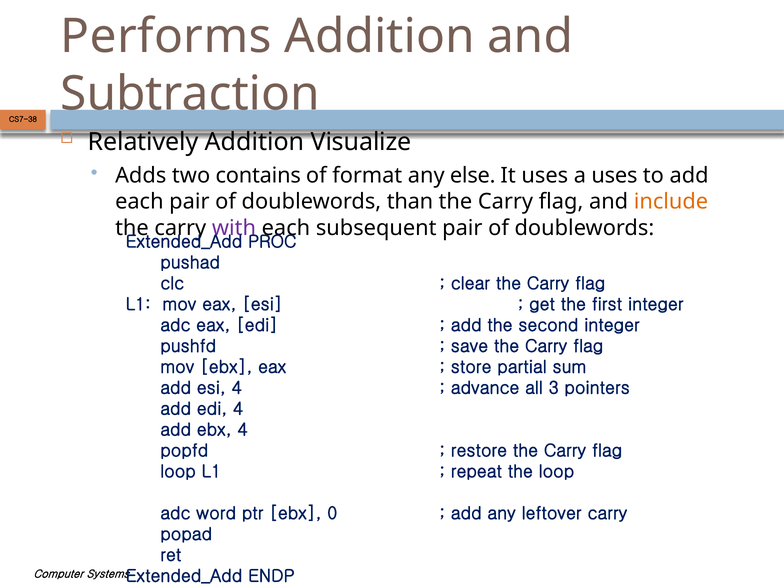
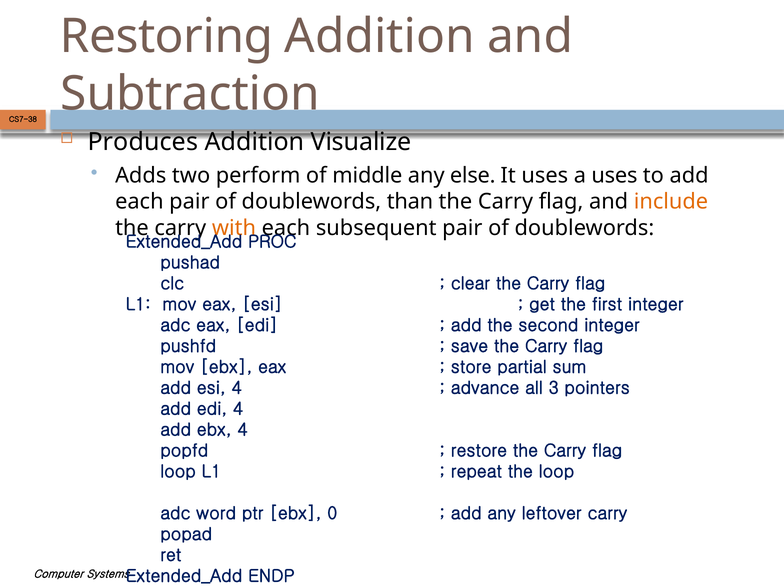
Performs: Performs -> Restoring
Relatively: Relatively -> Produces
contains: contains -> perform
format: format -> middle
with colour: purple -> orange
